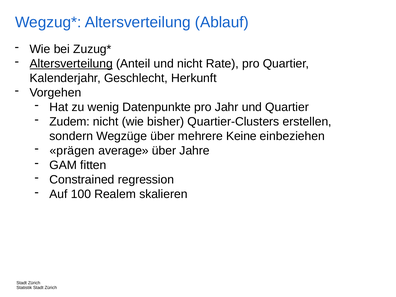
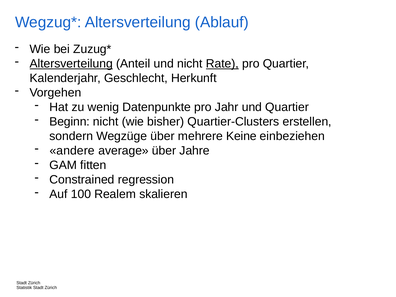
Rate underline: none -> present
Zudem: Zudem -> Beginn
prägen: prägen -> andere
